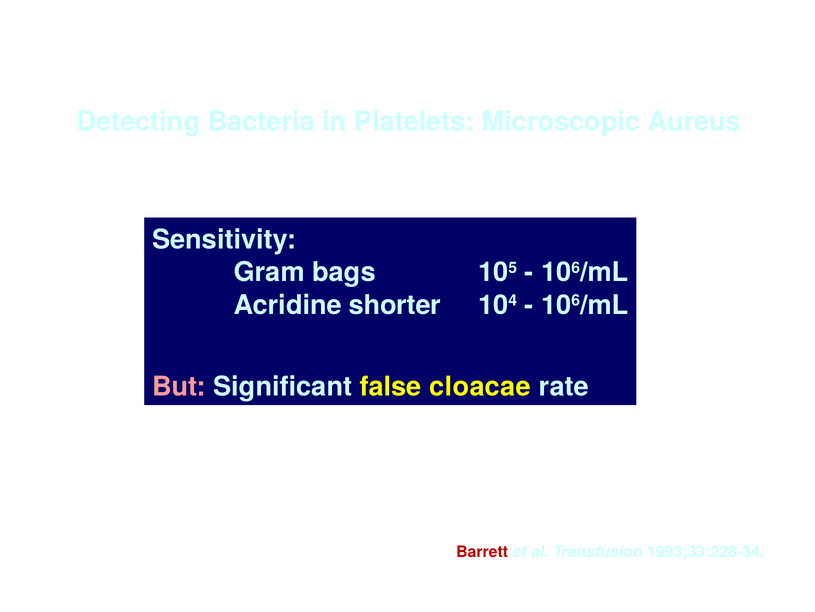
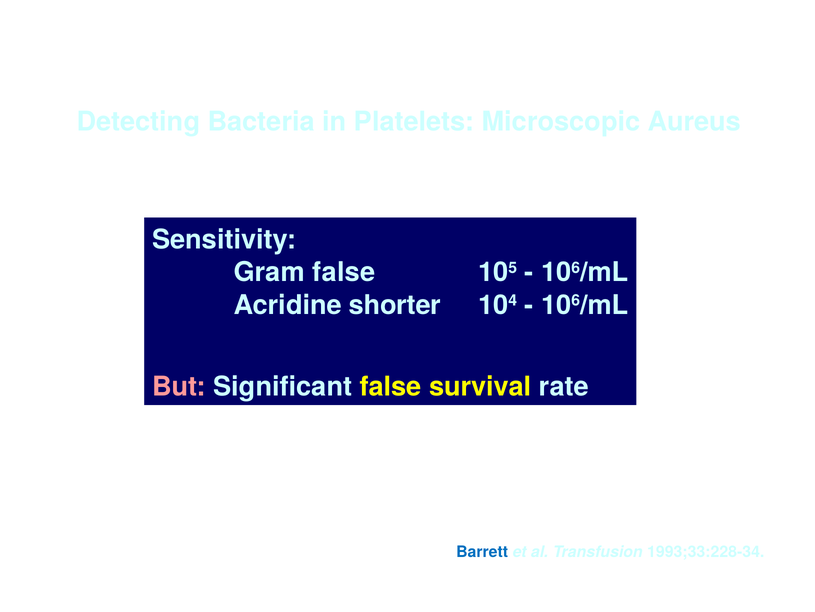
Gram bags: bags -> false
cloacae: cloacae -> survival
Barrett colour: red -> blue
